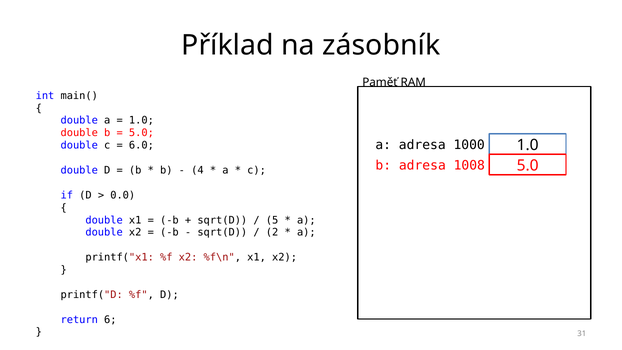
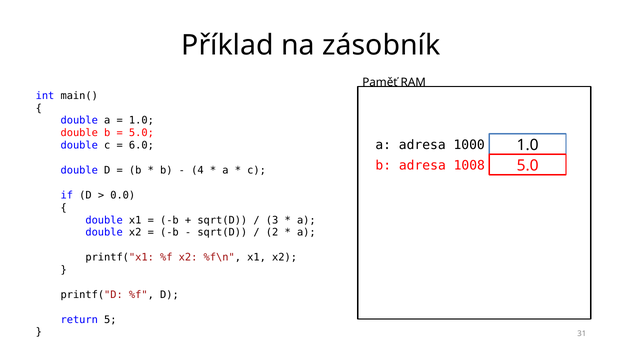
5: 5 -> 3
6: 6 -> 5
